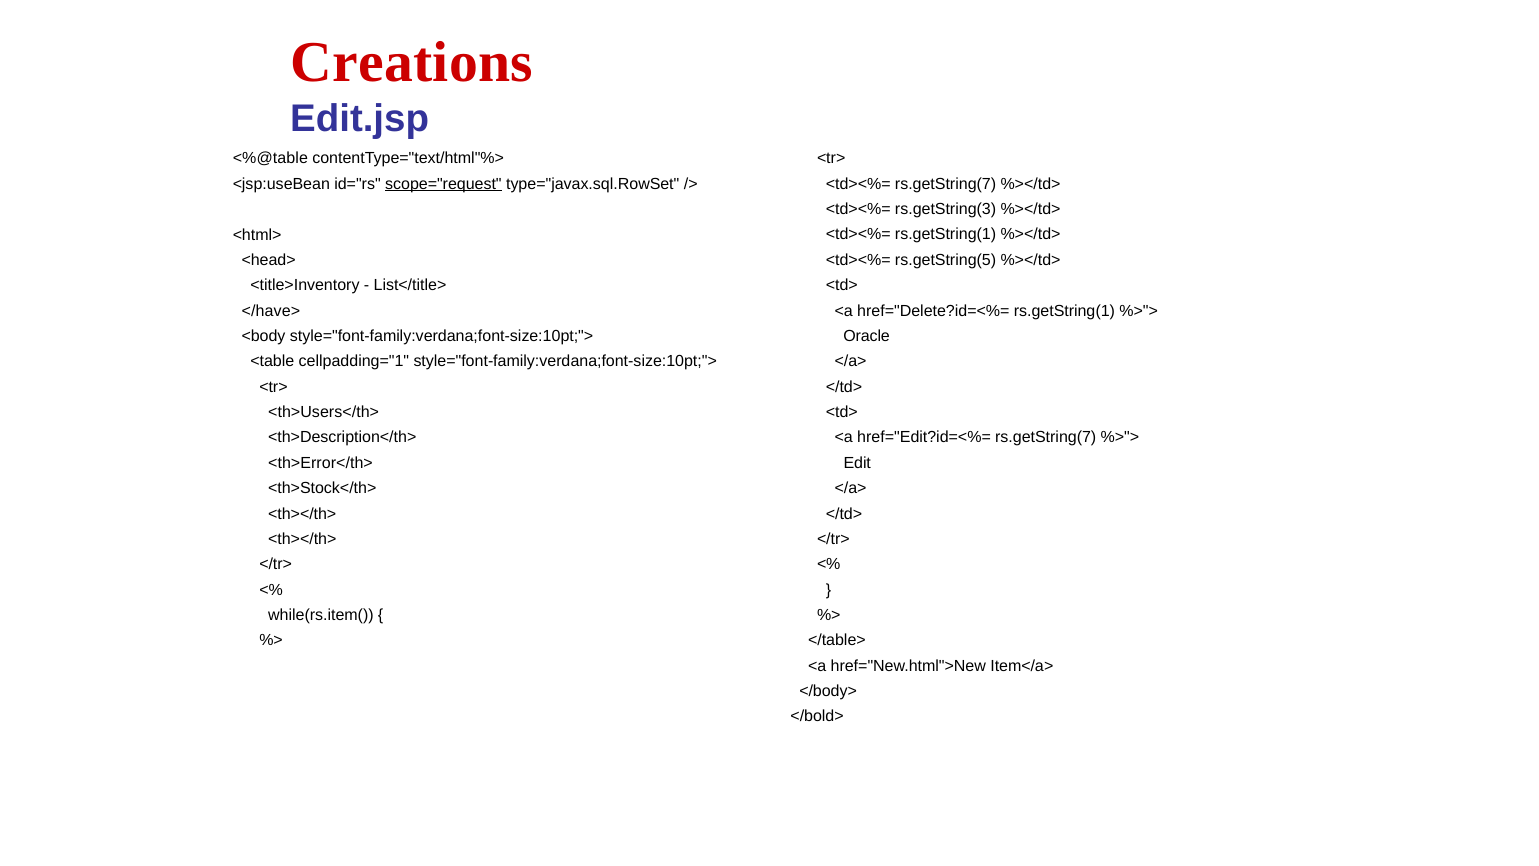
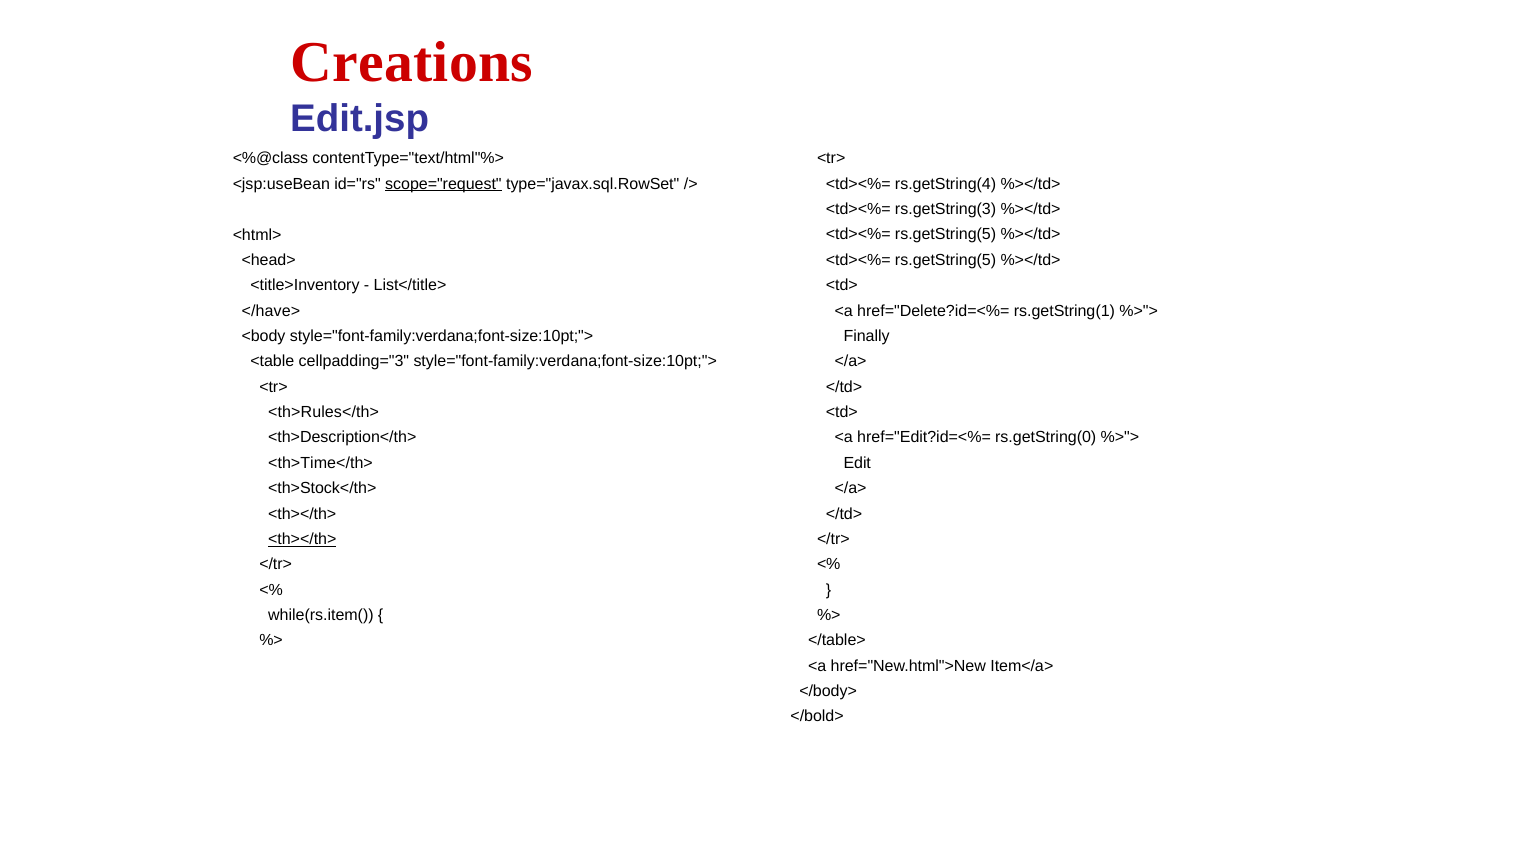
<%@table: <%@table -> <%@class
<td><%= rs.getString(7: rs.getString(7 -> rs.getString(4
rs.getString(1 at (946, 235): rs.getString(1 -> rs.getString(5
Oracle: Oracle -> Finally
cellpadding="1: cellpadding="1 -> cellpadding="3
<th>Users</th>: <th>Users</th> -> <th>Rules</th>
href="Edit?id=<%= rs.getString(7: rs.getString(7 -> rs.getString(0
<th>Error</th>: <th>Error</th> -> <th>Time</th>
<th></th> at (302, 539) underline: none -> present
